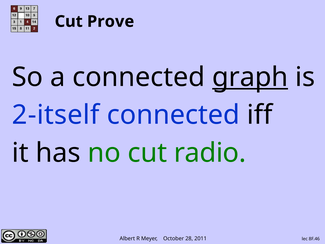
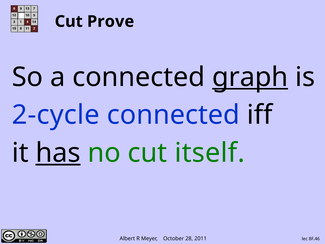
2-itself: 2-itself -> 2-cycle
has underline: none -> present
radio: radio -> itself
